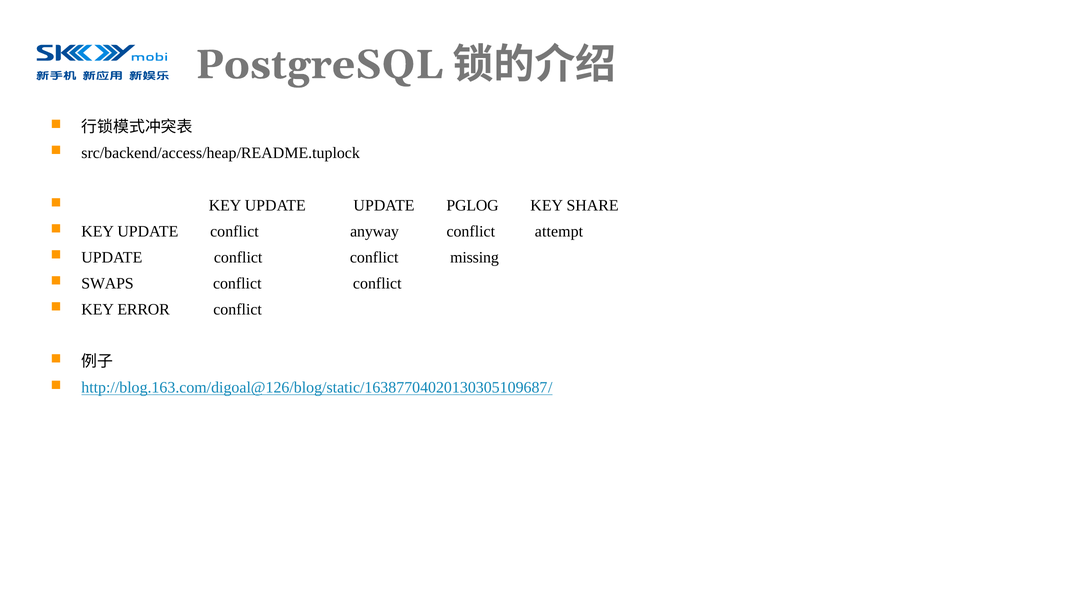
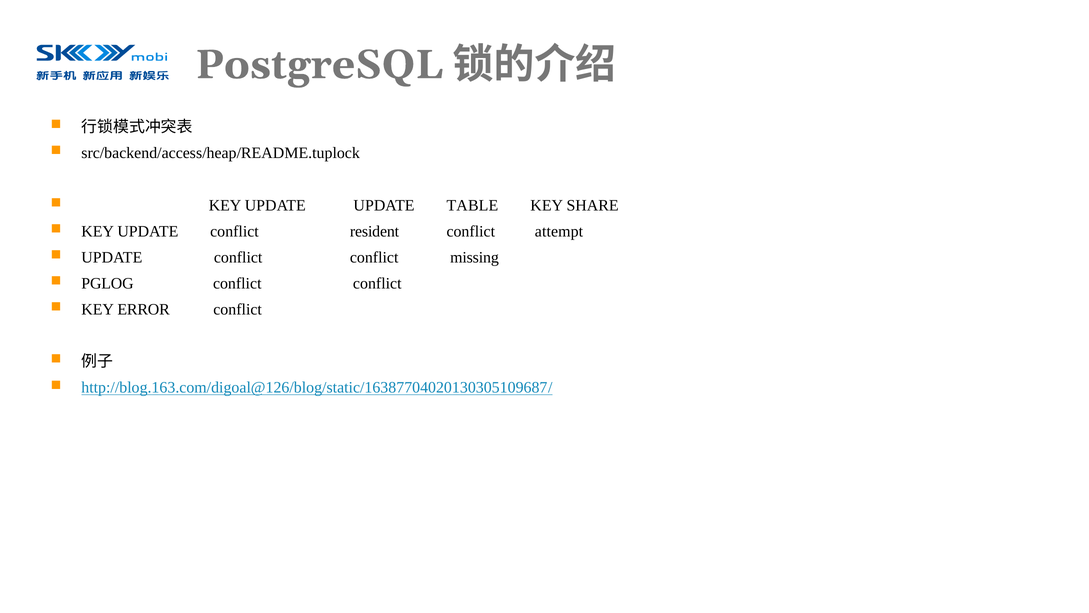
PGLOG: PGLOG -> TABLE
anyway: anyway -> resident
SWAPS: SWAPS -> PGLOG
